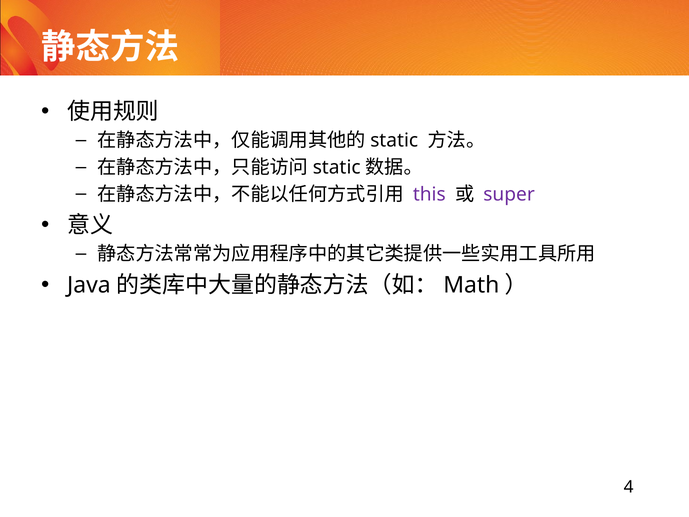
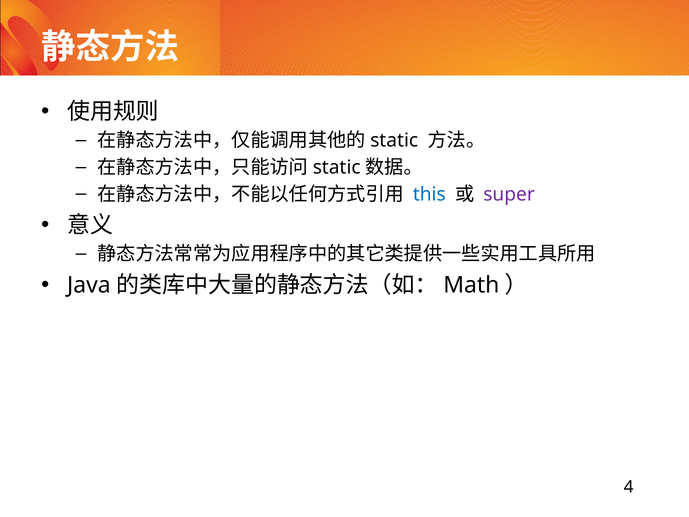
this colour: purple -> blue
